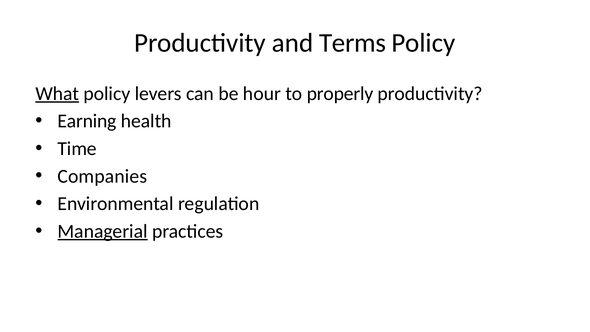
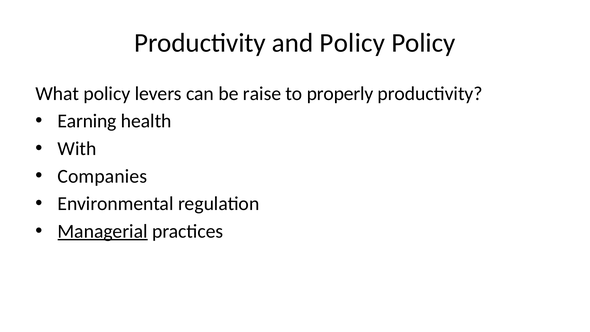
and Terms: Terms -> Policy
What underline: present -> none
hour: hour -> raise
Time: Time -> With
